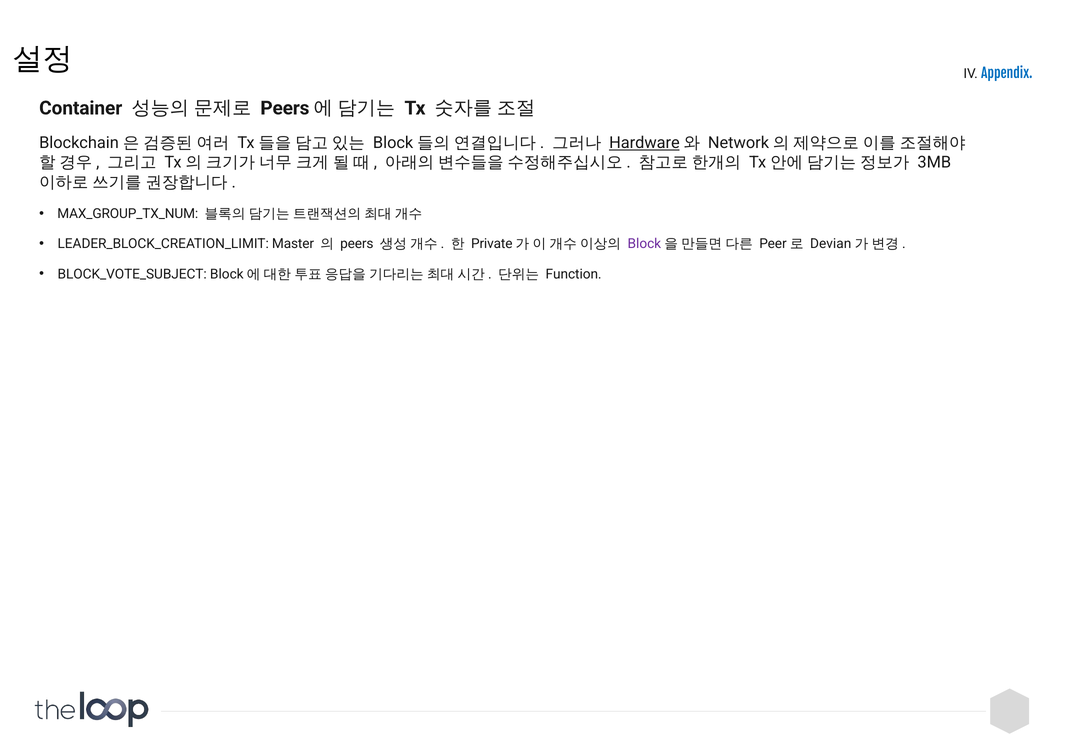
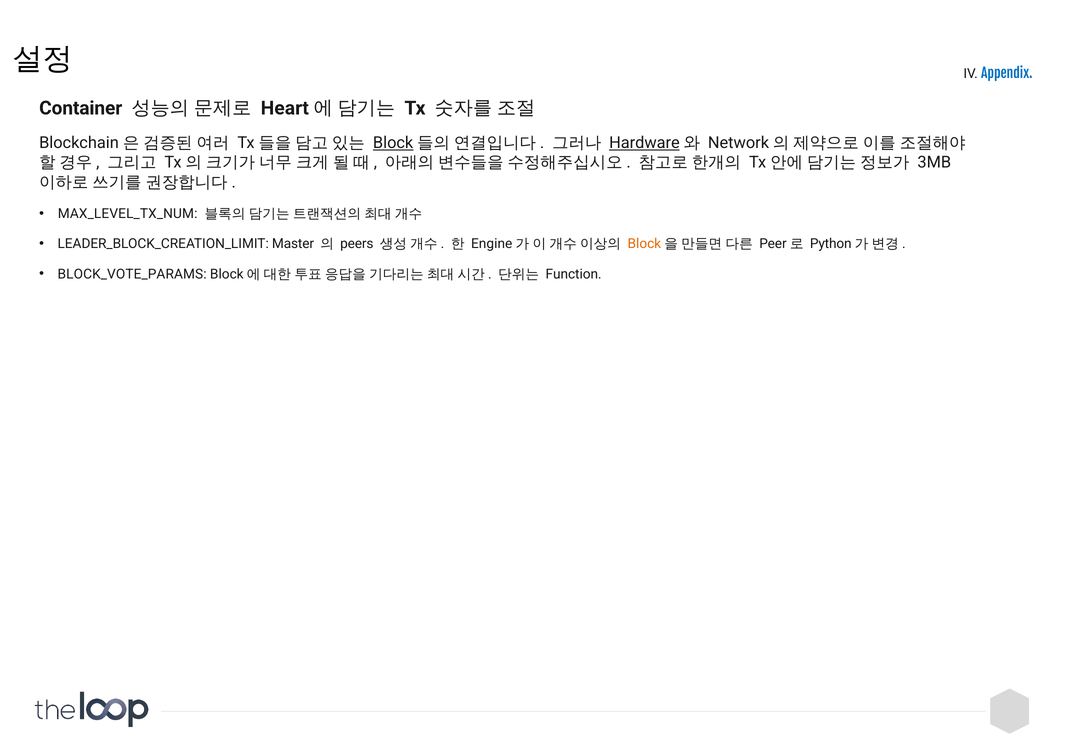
Peers at (285, 108): Peers -> Heart
Block at (393, 143) underline: none -> present
MAX_GROUP_TX_NUM: MAX_GROUP_TX_NUM -> MAX_LEVEL_TX_NUM
Private: Private -> Engine
Block at (644, 244) colour: purple -> orange
Devian: Devian -> Python
BLOCK_VOTE_SUBJECT: BLOCK_VOTE_SUBJECT -> BLOCK_VOTE_PARAMS
